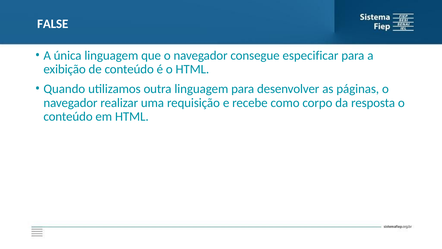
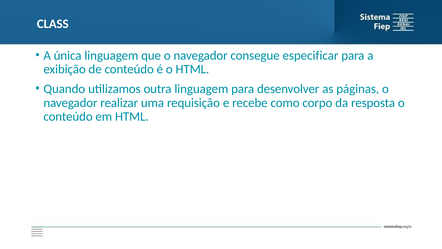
FALSE: FALSE -> CLASS
